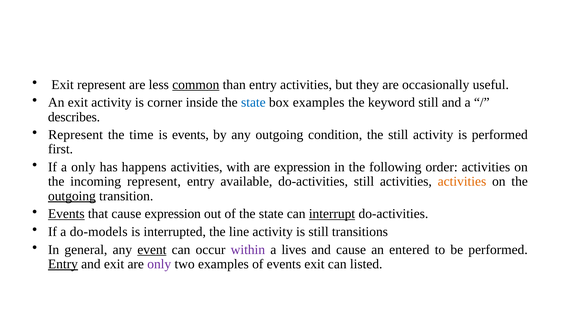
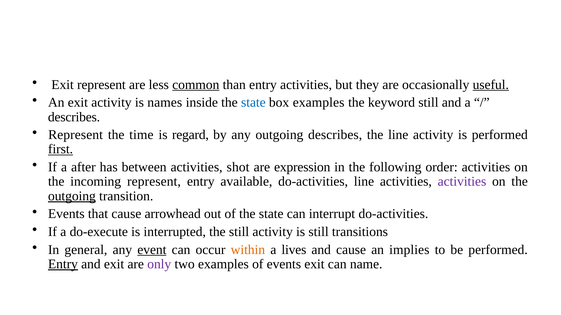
useful underline: none -> present
corner: corner -> names
is events: events -> regard
outgoing condition: condition -> describes
the still: still -> line
first underline: none -> present
a only: only -> after
happens: happens -> between
with: with -> shot
do-activities still: still -> line
activities at (462, 182) colour: orange -> purple
Events at (66, 214) underline: present -> none
cause expression: expression -> arrowhead
interrupt underline: present -> none
do-models: do-models -> do-execute
the line: line -> still
within colour: purple -> orange
entered: entered -> implies
listed: listed -> name
